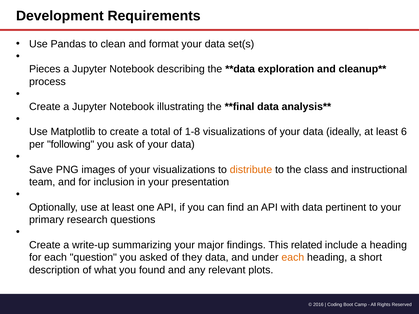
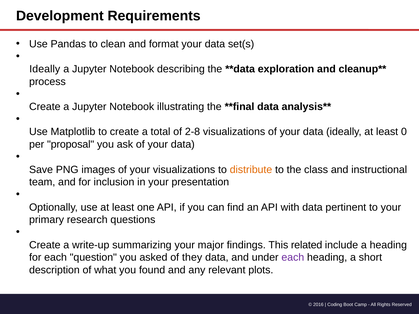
Pieces at (45, 69): Pieces -> Ideally
1-8: 1-8 -> 2-8
6: 6 -> 0
following: following -> proposal
each at (293, 258) colour: orange -> purple
